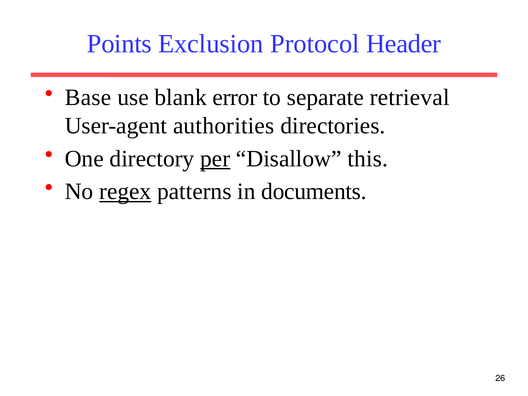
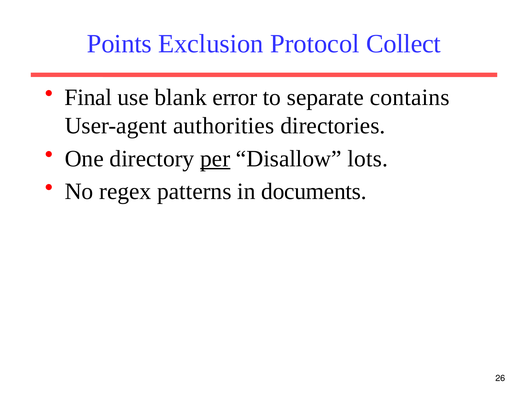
Header: Header -> Collect
Base: Base -> Final
retrieval: retrieval -> contains
this: this -> lots
regex underline: present -> none
